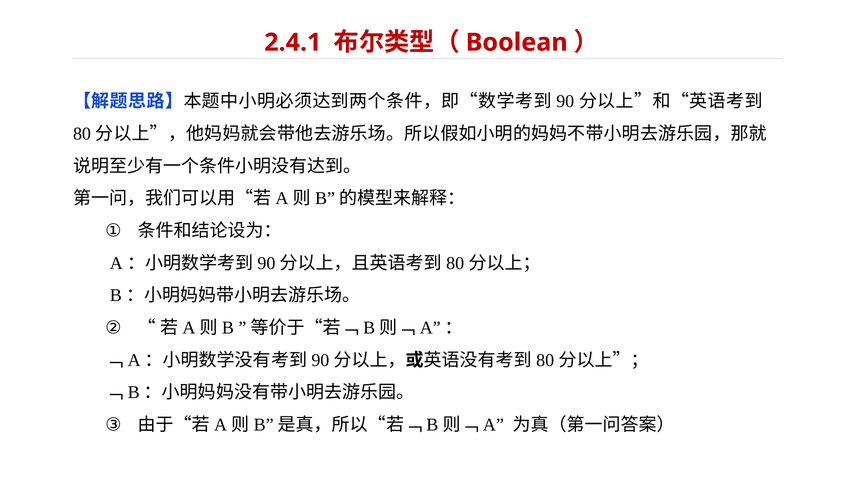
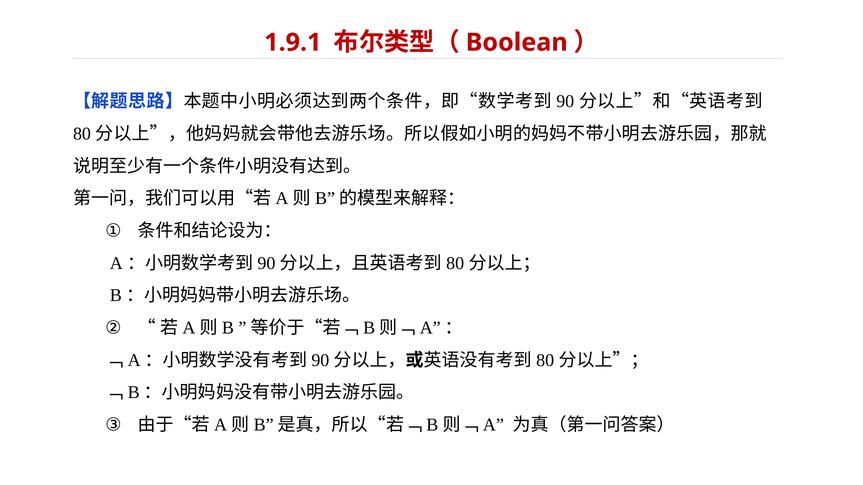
2.4.1: 2.4.1 -> 1.9.1
